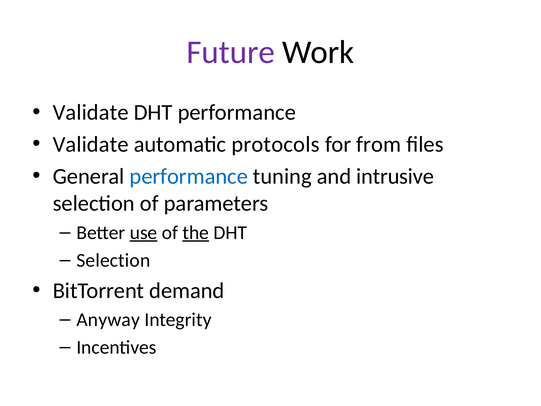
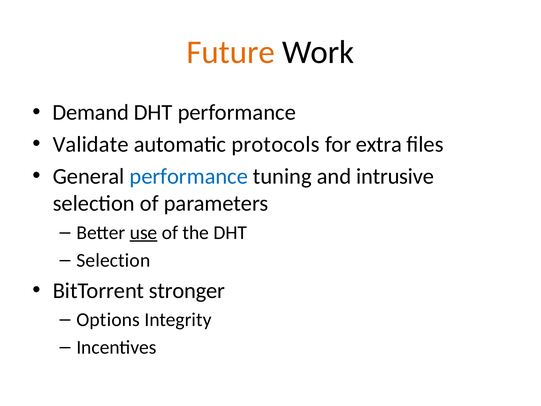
Future colour: purple -> orange
Validate at (91, 112): Validate -> Demand
from: from -> extra
the underline: present -> none
demand: demand -> stronger
Anyway: Anyway -> Options
